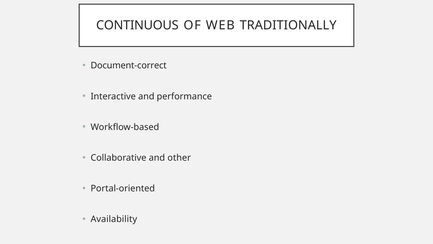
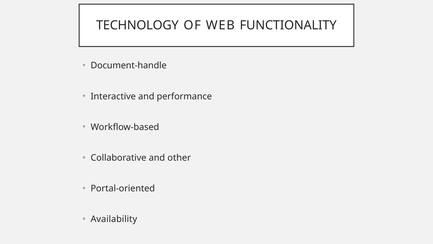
CONTINUOUS: CONTINUOUS -> TECHNOLOGY
TRADITIONALLY: TRADITIONALLY -> FUNCTIONALITY
Document-correct: Document-correct -> Document-handle
